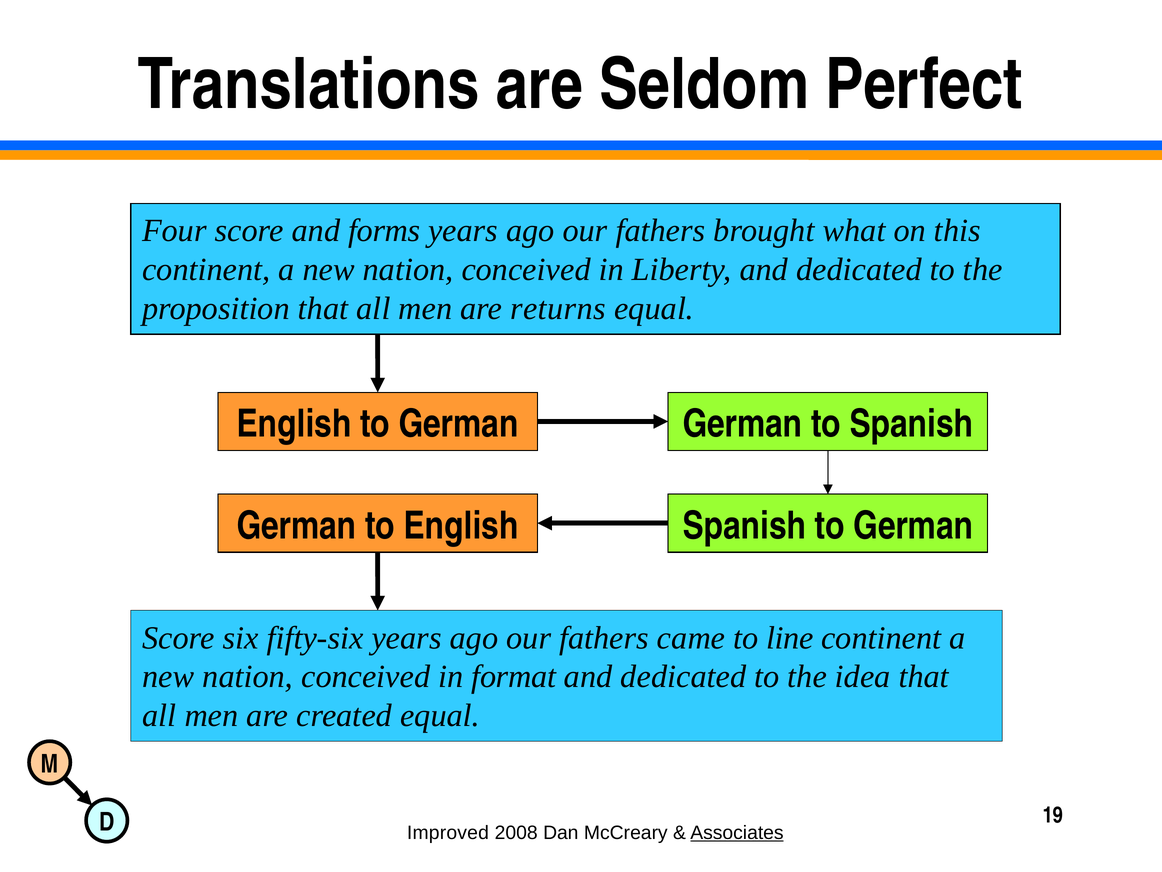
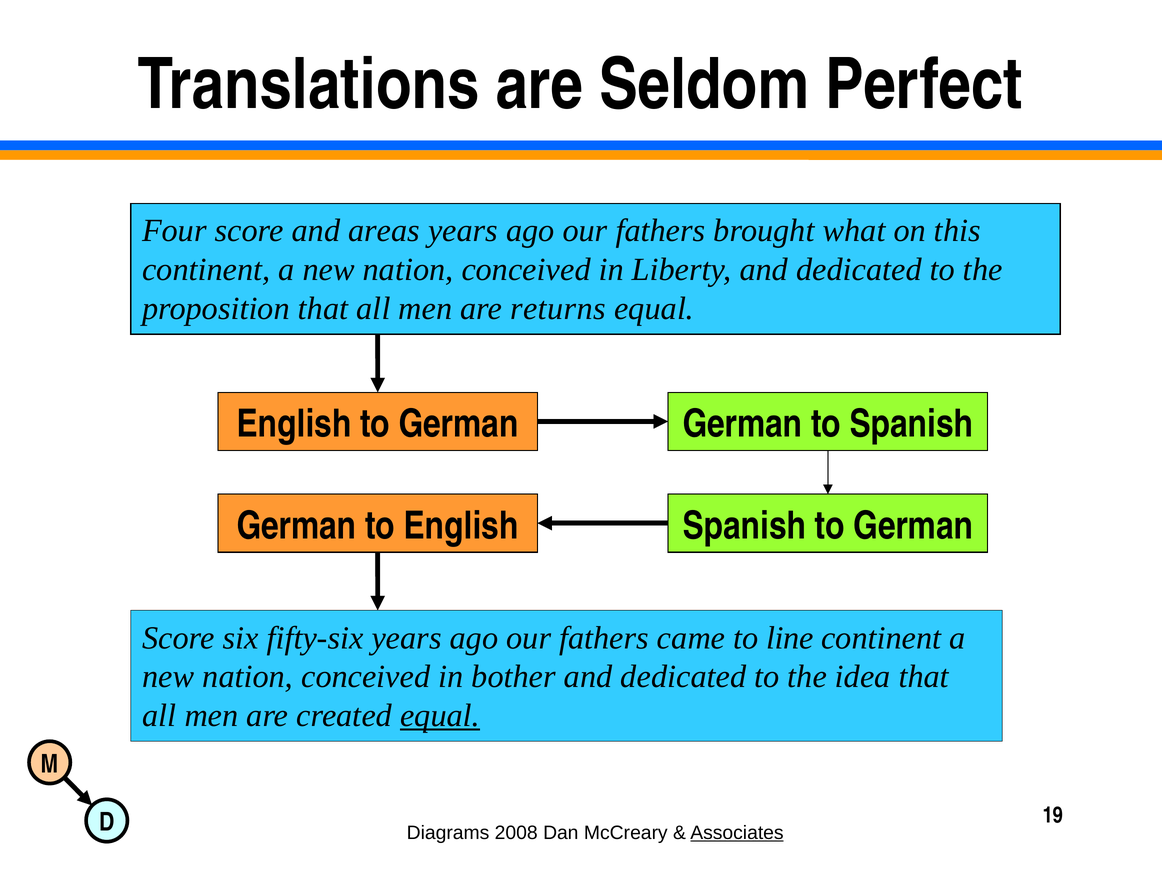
forms: forms -> areas
format: format -> bother
equal at (440, 715) underline: none -> present
Improved: Improved -> Diagrams
